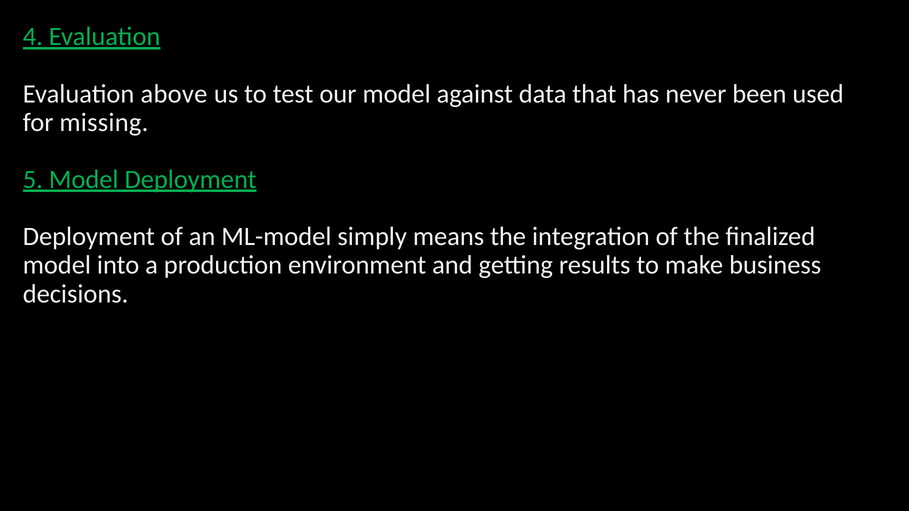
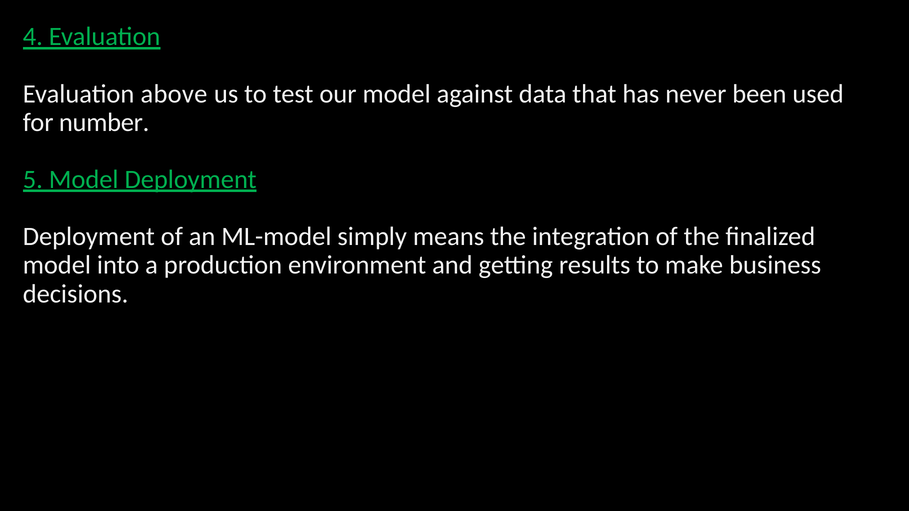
missing: missing -> number
